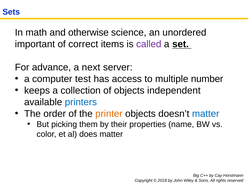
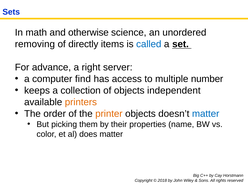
important: important -> removing
correct: correct -> directly
called colour: purple -> blue
next: next -> right
test: test -> find
printers colour: blue -> orange
